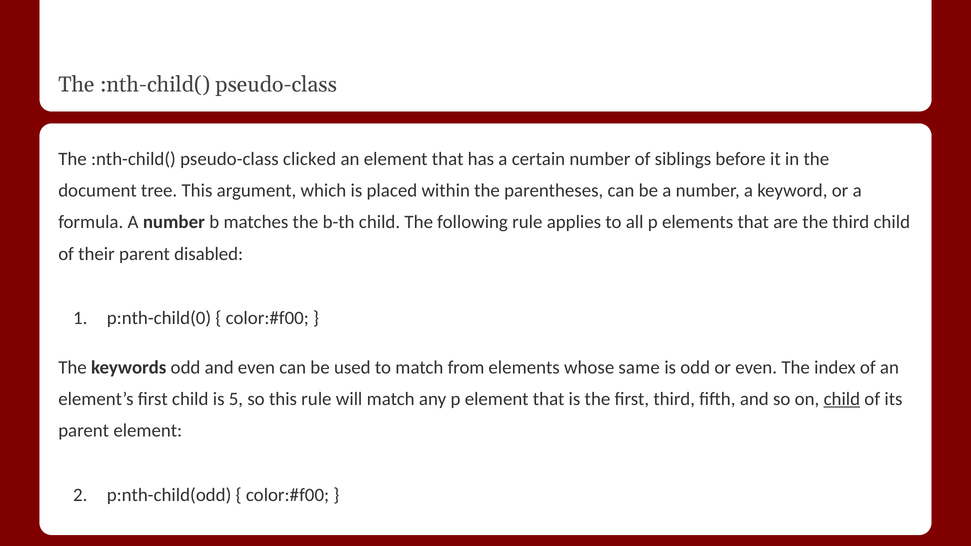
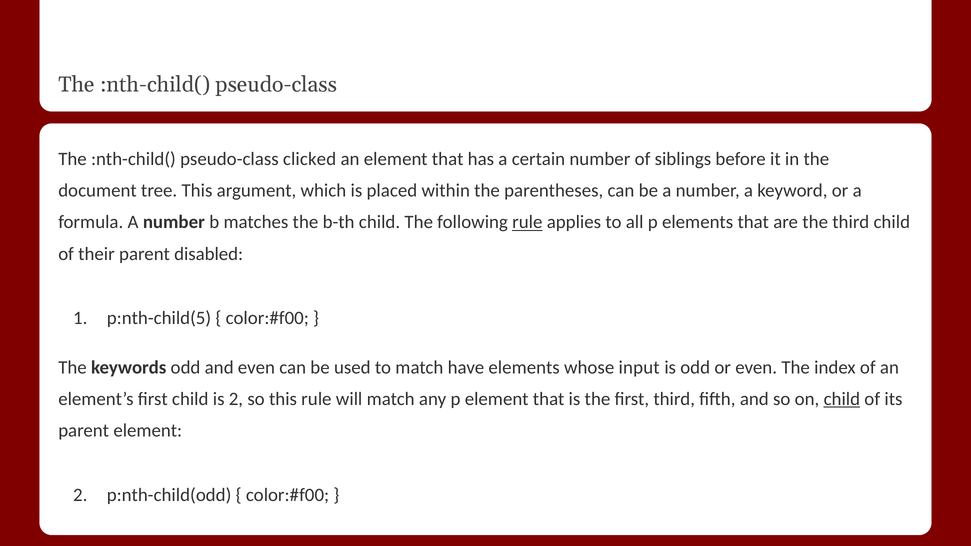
rule at (527, 222) underline: none -> present
p:nth-child(0: p:nth-child(0 -> p:nth-child(5
from: from -> have
same: same -> input
is 5: 5 -> 2
